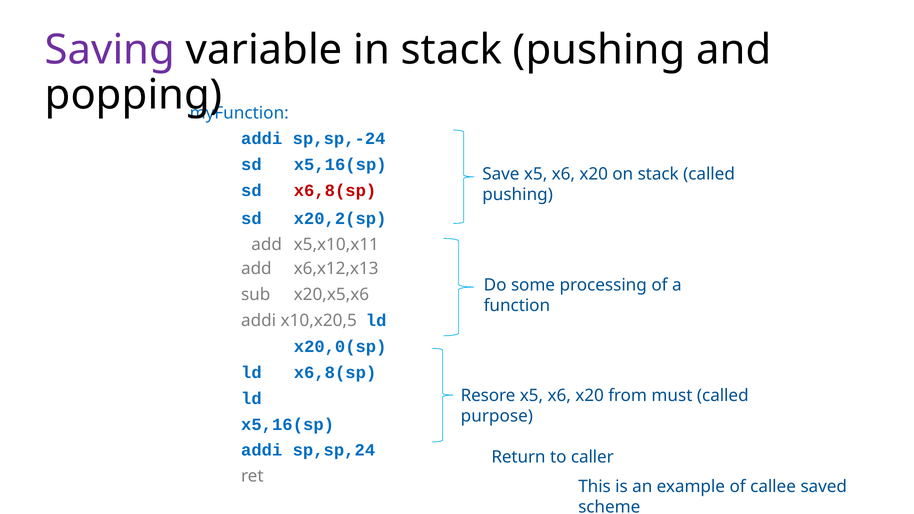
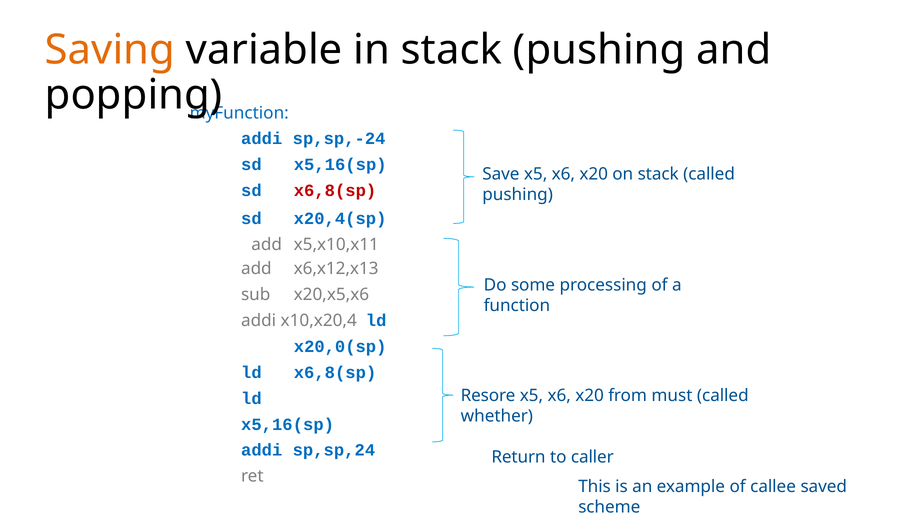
Saving colour: purple -> orange
x20,2(sp: x20,2(sp -> x20,4(sp
x10,x20,5: x10,x20,5 -> x10,x20,4
purpose: purpose -> whether
